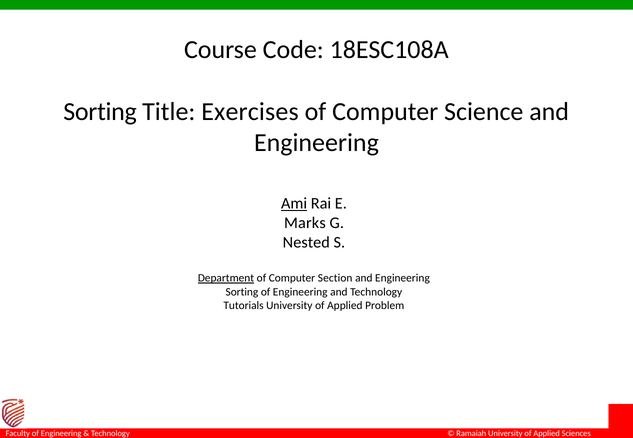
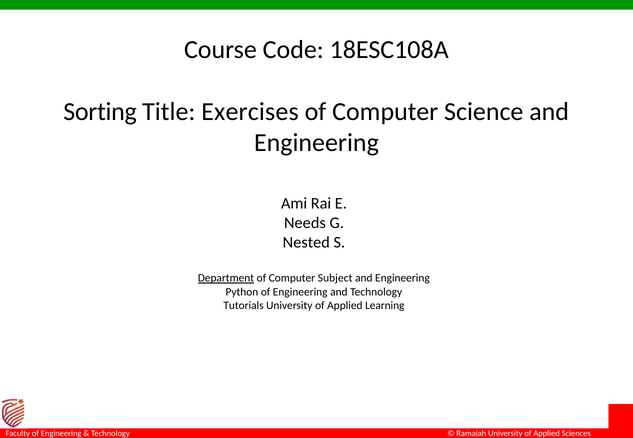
Ami underline: present -> none
Marks: Marks -> Needs
Section: Section -> Subject
Sorting at (242, 292): Sorting -> Python
Problem: Problem -> Learning
